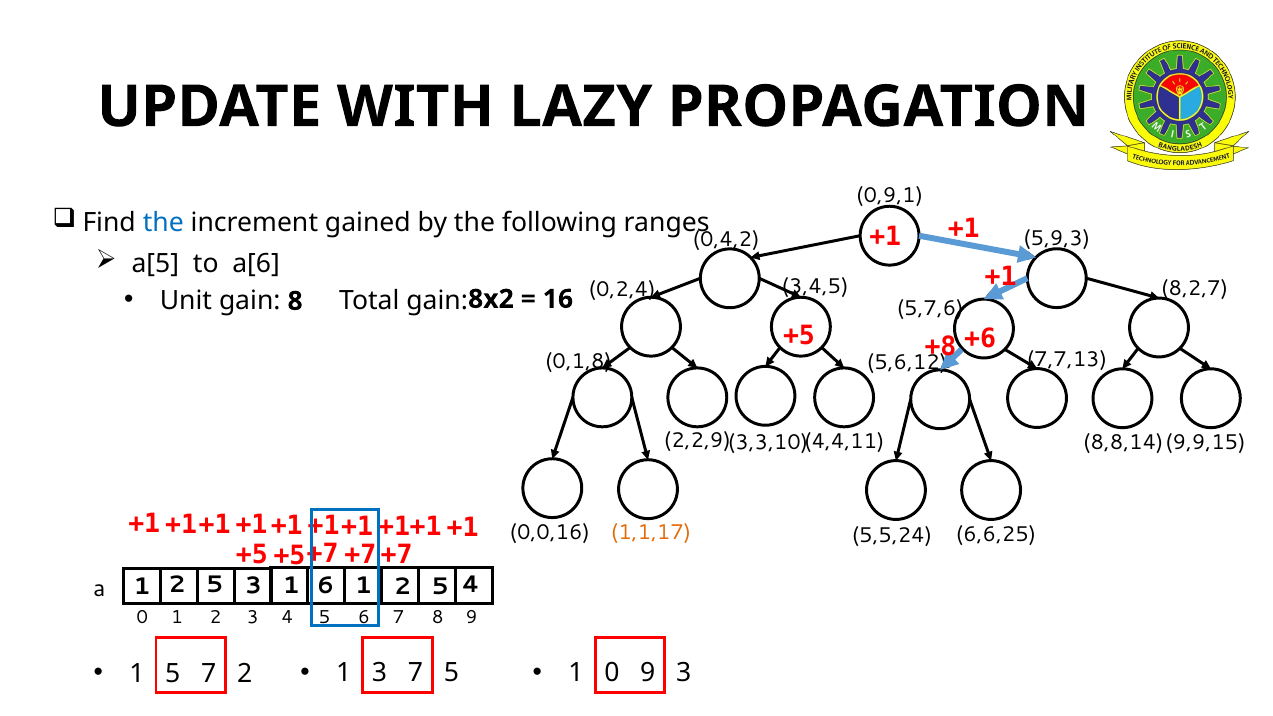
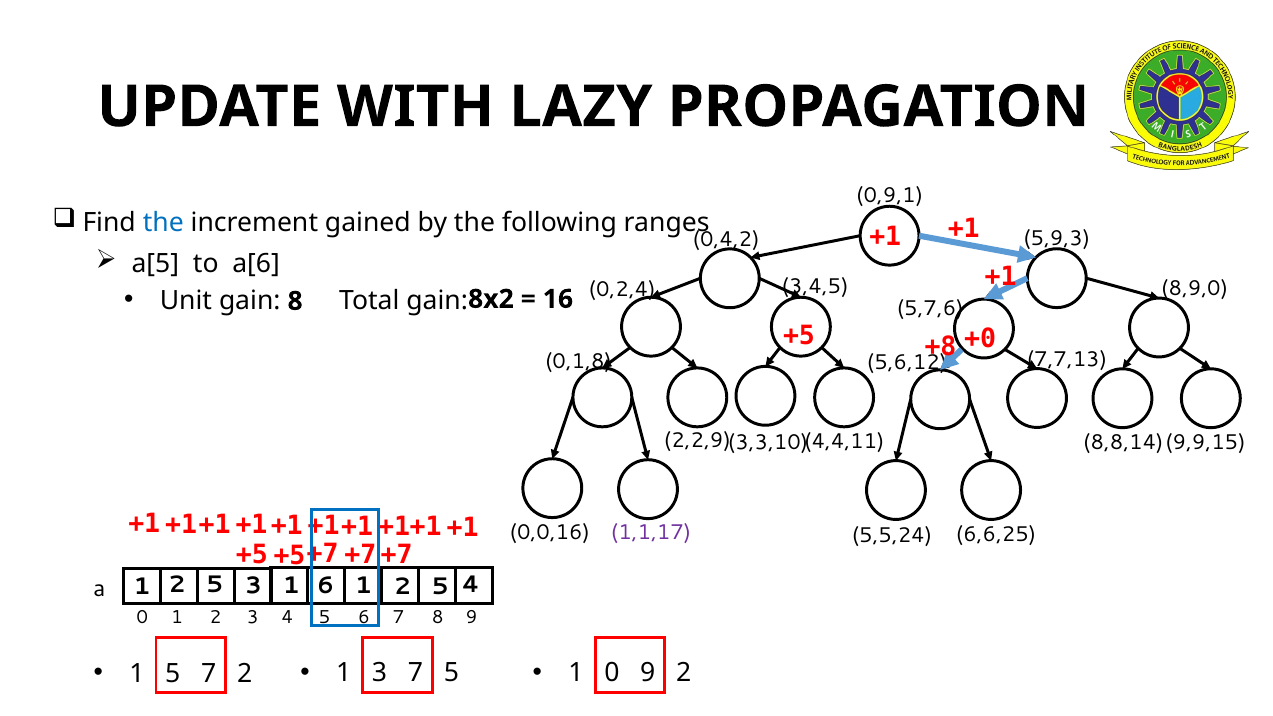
8,2,7: 8,2,7 -> 8,9,0
+6: +6 -> +0
1,1,17 colour: orange -> purple
9 3: 3 -> 2
